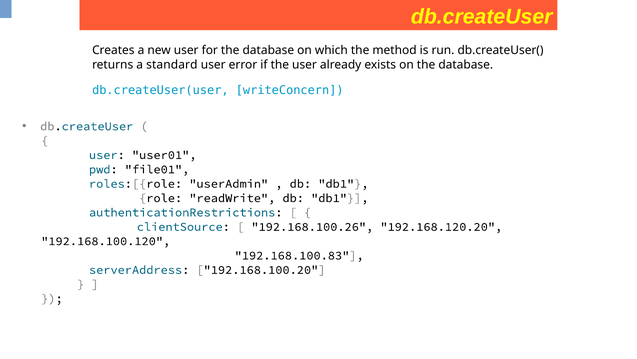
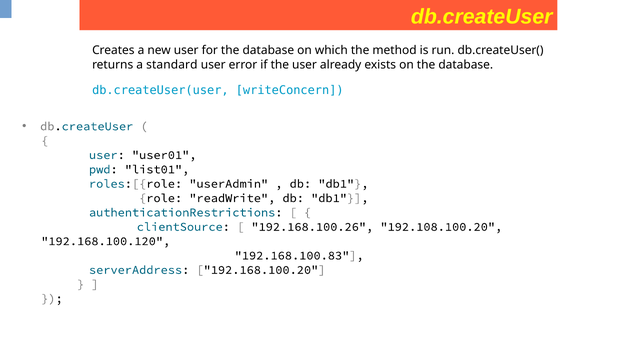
file01: file01 -> list01
192.168.120.20: 192.168.120.20 -> 192.108.100.20
